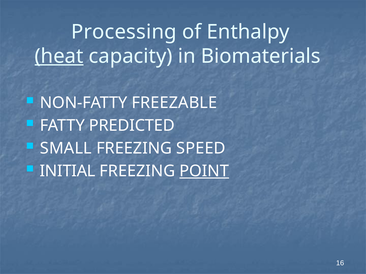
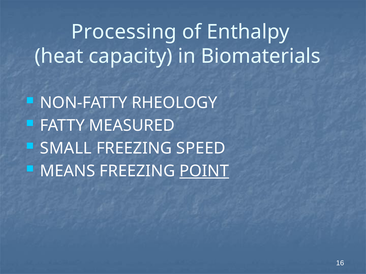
heat underline: present -> none
FREEZABLE: FREEZABLE -> RHEOLOGY
PREDICTED: PREDICTED -> MEASURED
INITIAL: INITIAL -> MEANS
